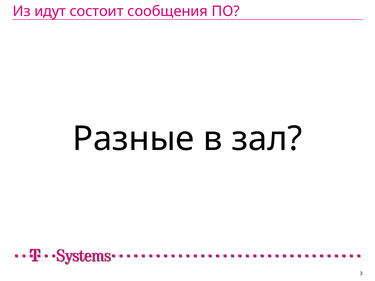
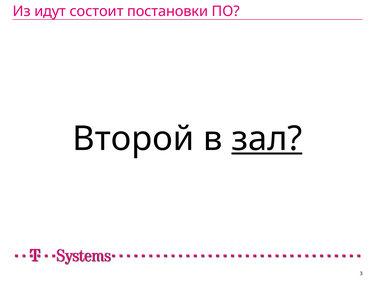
сообщения: сообщения -> постановки
Разные: Разные -> Второй
зал underline: none -> present
